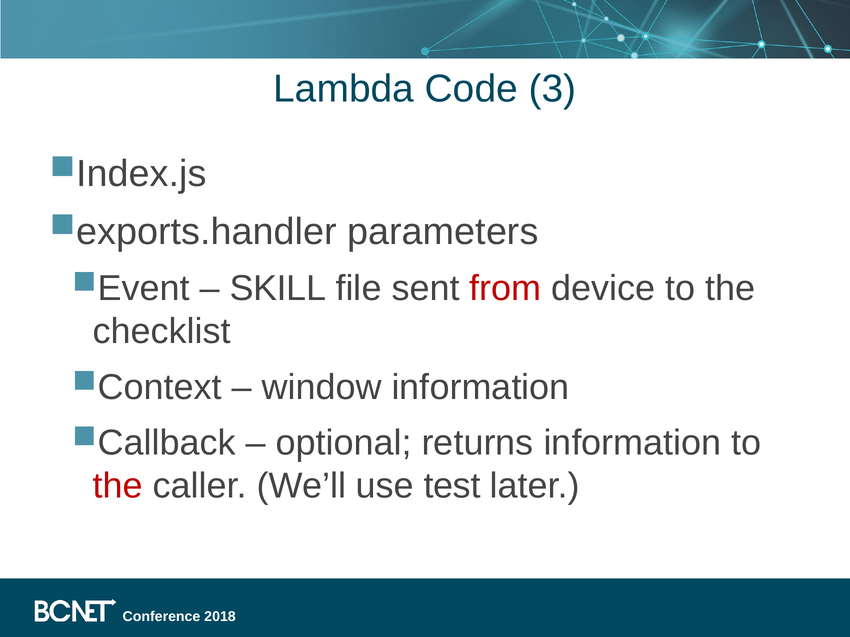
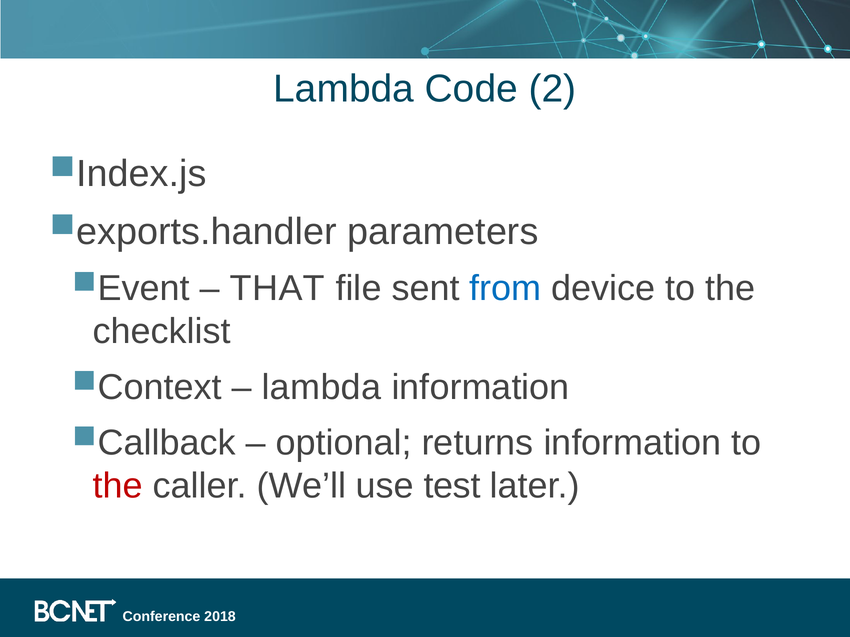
3: 3 -> 2
SKILL: SKILL -> THAT
from colour: red -> blue
window at (322, 388): window -> lambda
